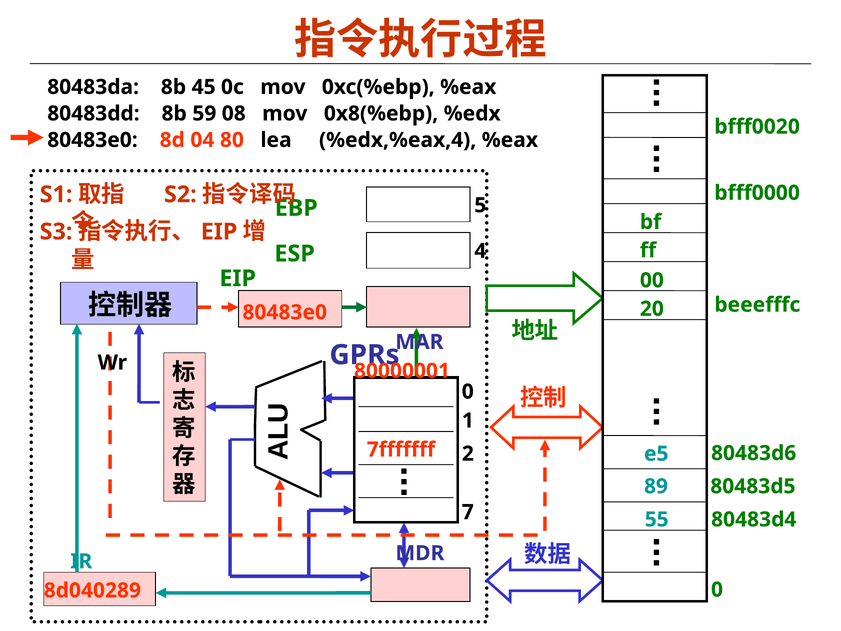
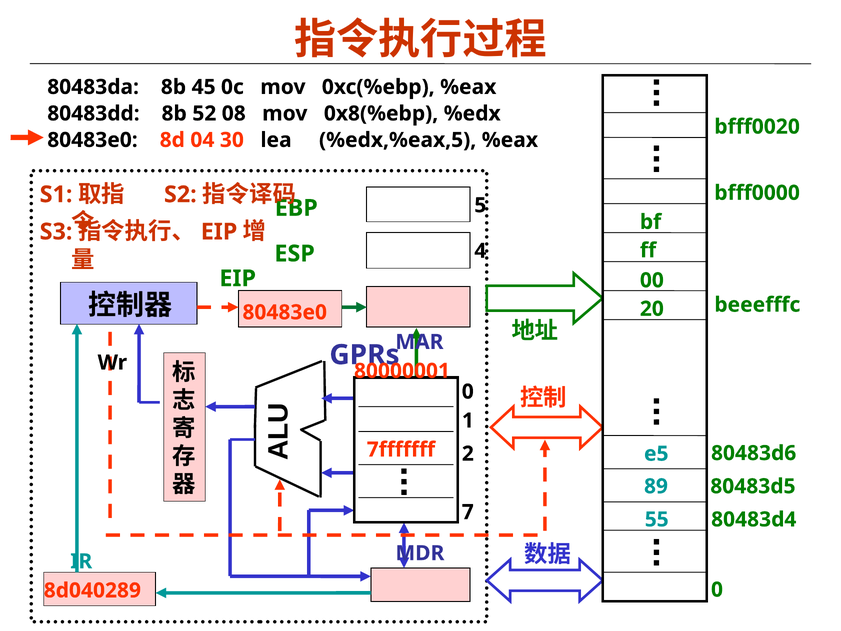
59: 59 -> 52
80: 80 -> 30
%edx,%eax,4: %edx,%eax,4 -> %edx,%eax,5
